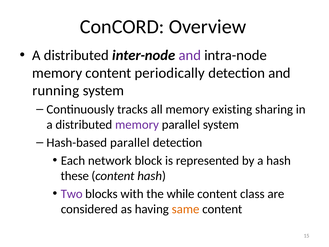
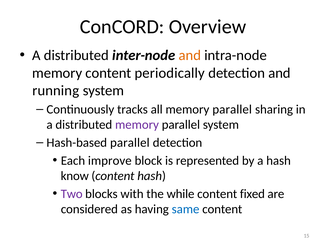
and at (190, 55) colour: purple -> orange
all memory existing: existing -> parallel
network: network -> improve
these: these -> know
class: class -> fixed
same colour: orange -> blue
